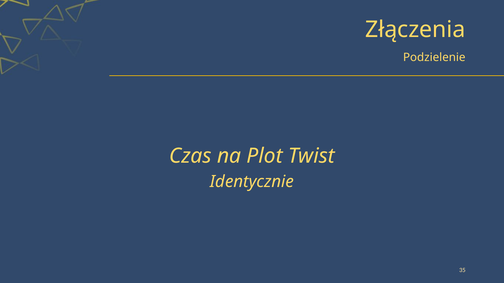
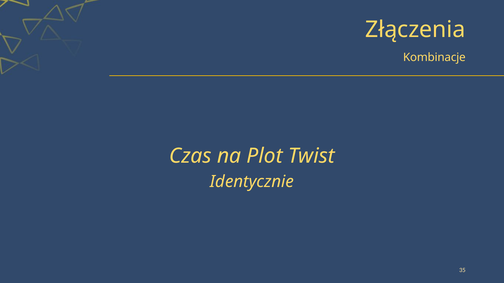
Podzielenie: Podzielenie -> Kombinacje
